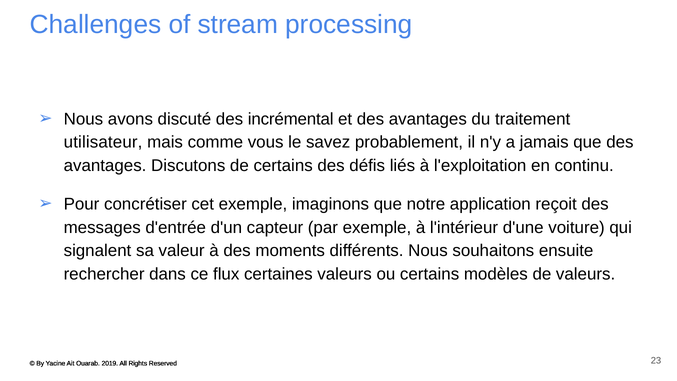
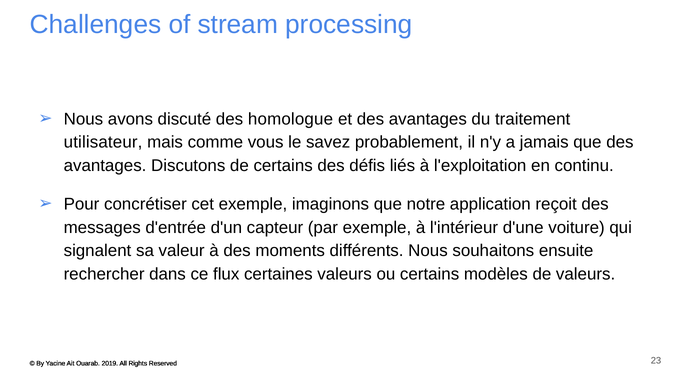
incrémental: incrémental -> homologue
